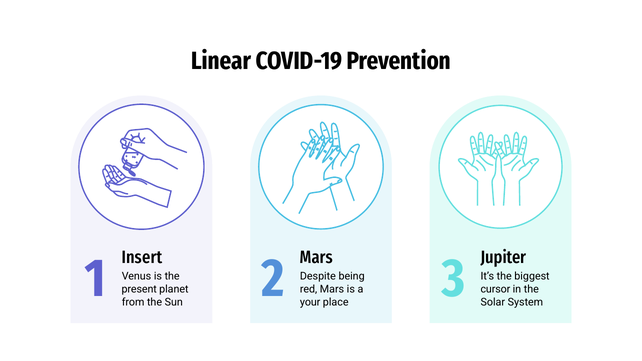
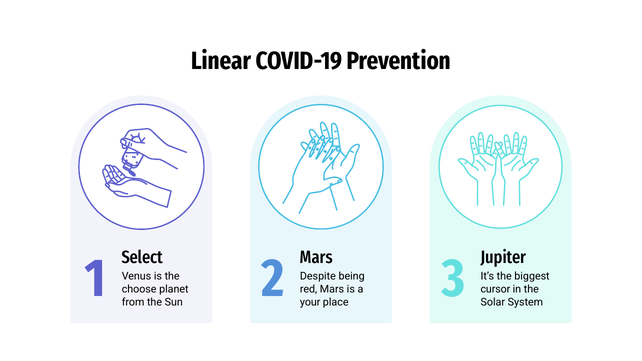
Insert: Insert -> Select
present: present -> choose
